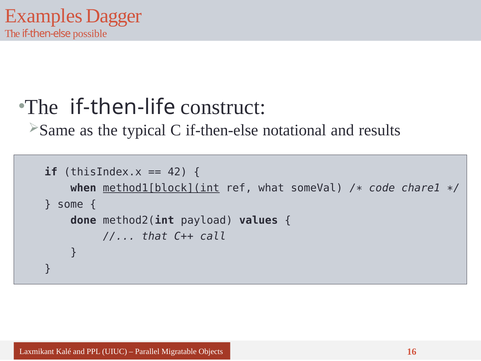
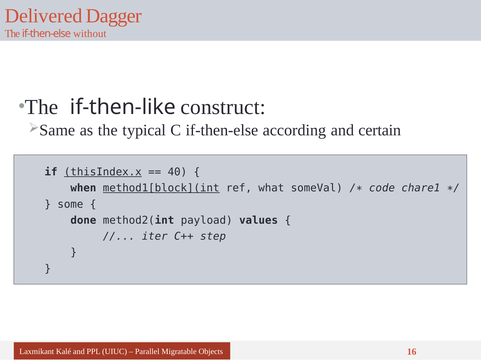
Examples: Examples -> Delivered
possible: possible -> without
if-then-life: if-then-life -> if-then-like
notational: notational -> according
results: results -> certain
thisIndex.x underline: none -> present
42: 42 -> 40
that: that -> iter
call: call -> step
